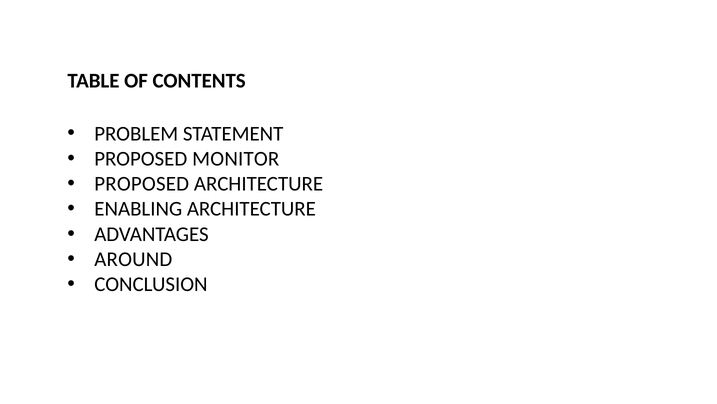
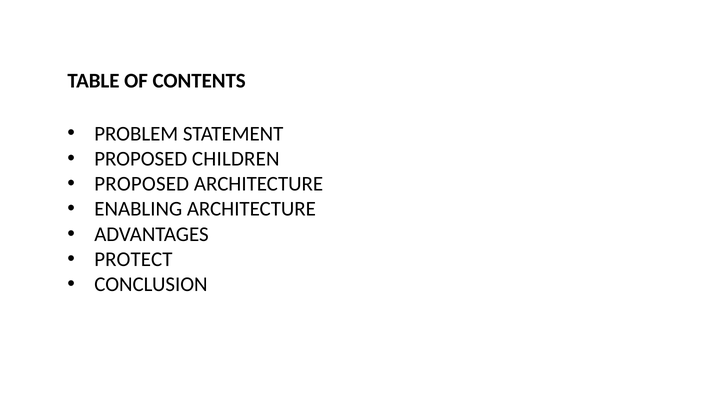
MONITOR: MONITOR -> CHILDREN
AROUND: AROUND -> PROTECT
